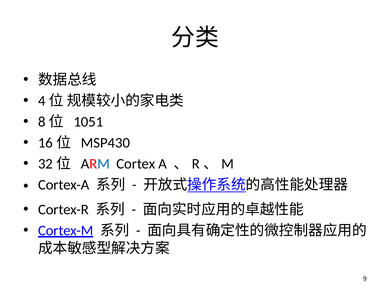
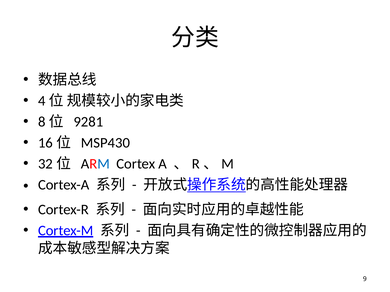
1051: 1051 -> 9281
